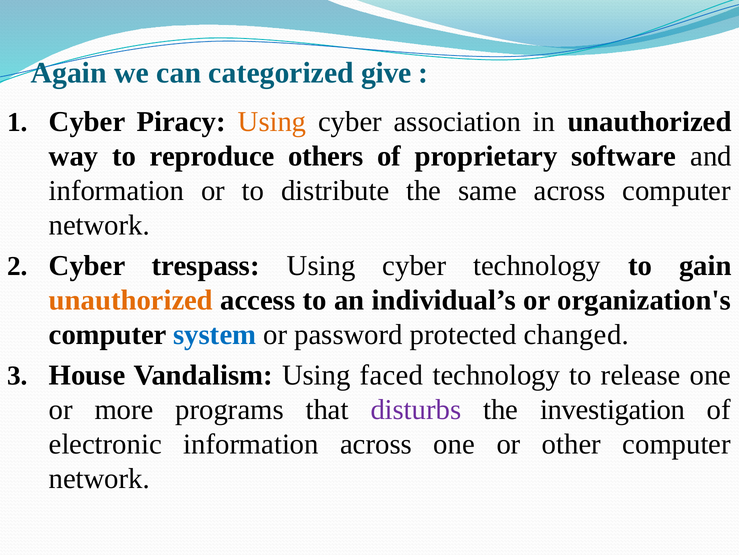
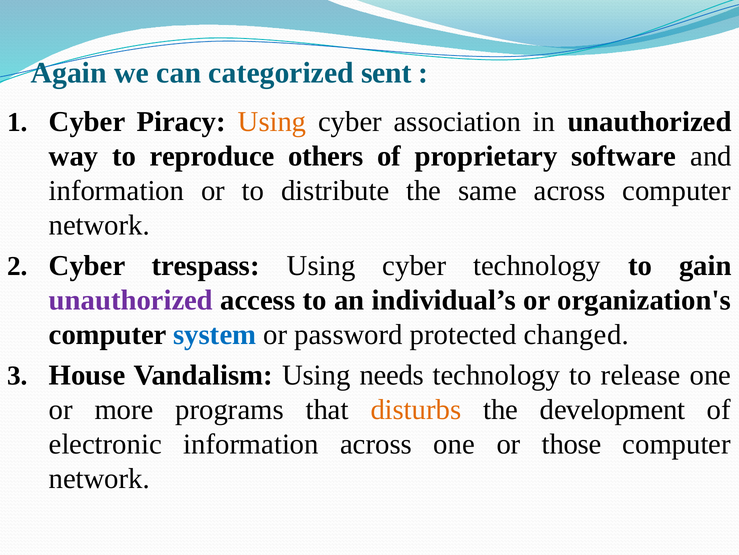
give: give -> sent
unauthorized at (131, 300) colour: orange -> purple
faced: faced -> needs
disturbs colour: purple -> orange
investigation: investigation -> development
other: other -> those
